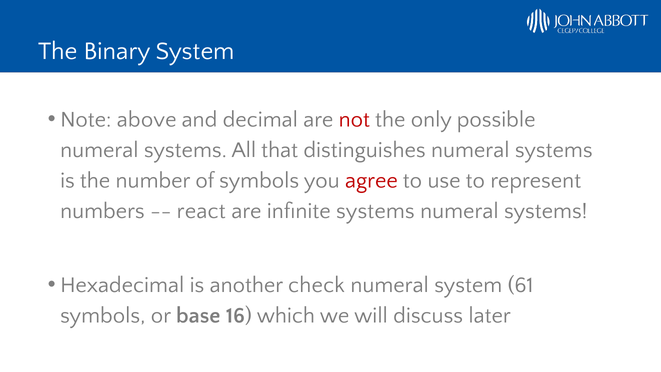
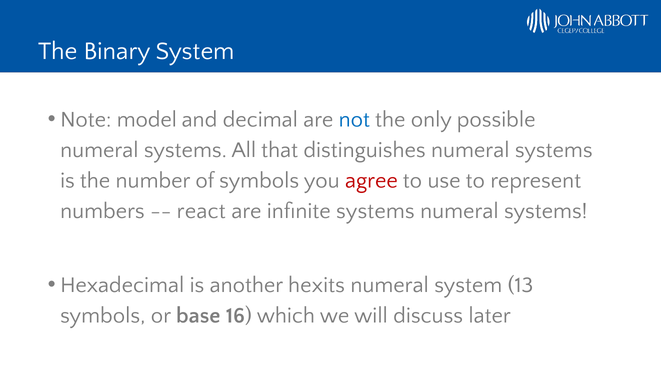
above: above -> model
not colour: red -> blue
check: check -> hexits
61: 61 -> 13
